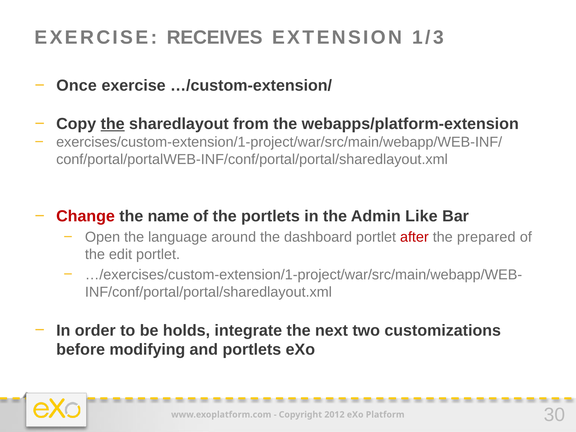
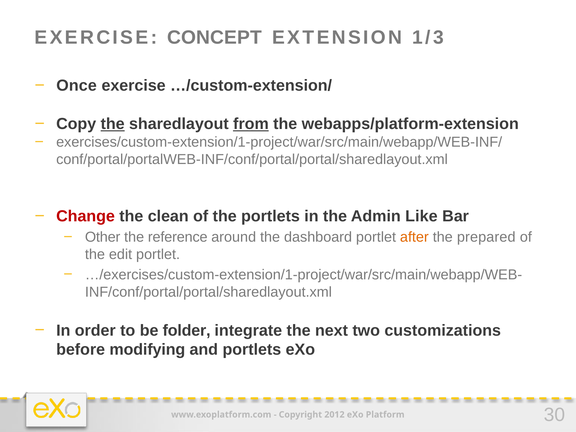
RECEIVES: RECEIVES -> CONCEPT
from underline: none -> present
name: name -> clean
Open: Open -> Other
language: language -> reference
after colour: red -> orange
holds: holds -> folder
